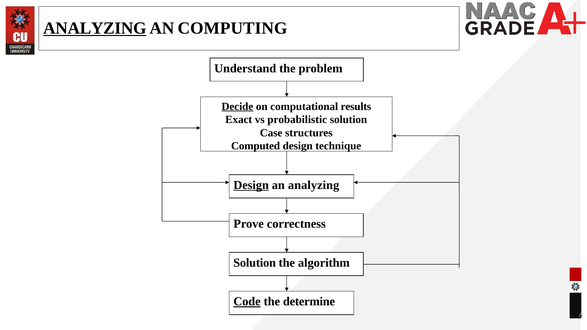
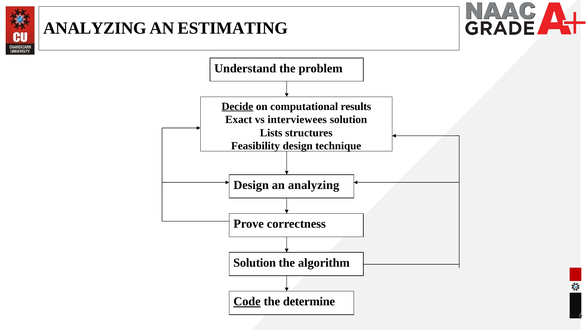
ANALYZING at (95, 28) underline: present -> none
COMPUTING: COMPUTING -> ESTIMATING
probabilistic: probabilistic -> interviewees
Case: Case -> Lists
Computed: Computed -> Feasibility
Design at (251, 185) underline: present -> none
